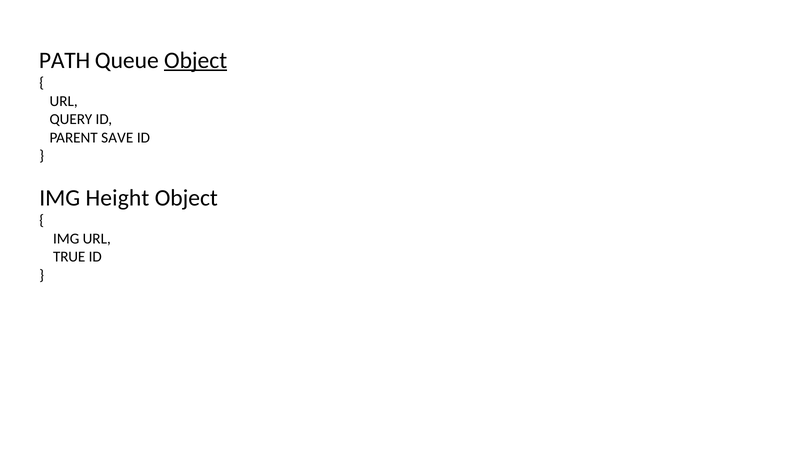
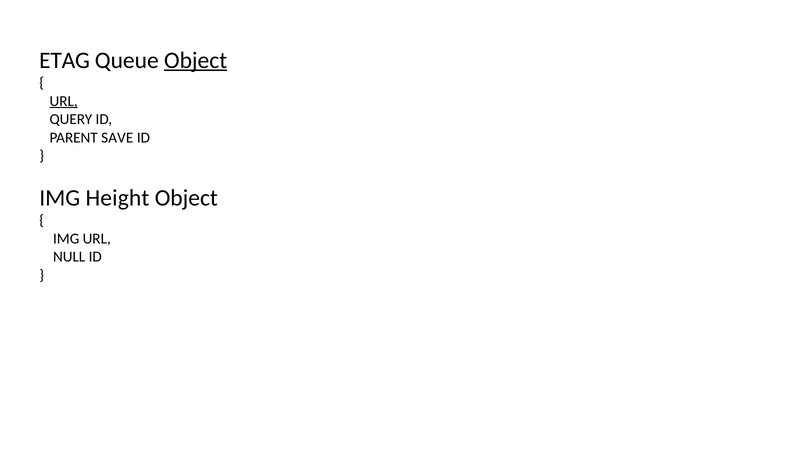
PATH: PATH -> ETAG
URL at (64, 101) underline: none -> present
TRUE: TRUE -> NULL
